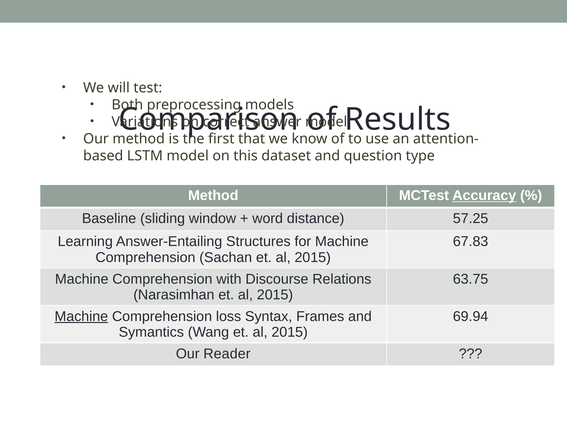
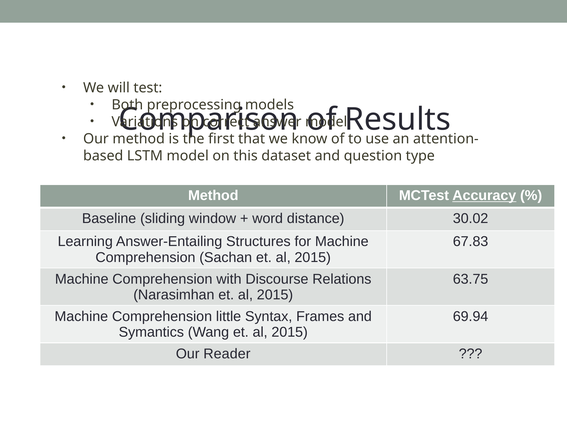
57.25: 57.25 -> 30.02
Machine at (81, 317) underline: present -> none
loss: loss -> little
